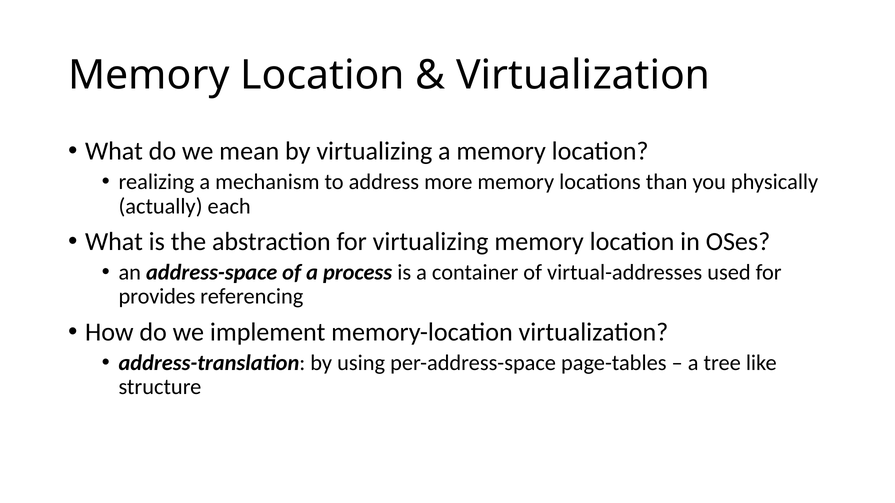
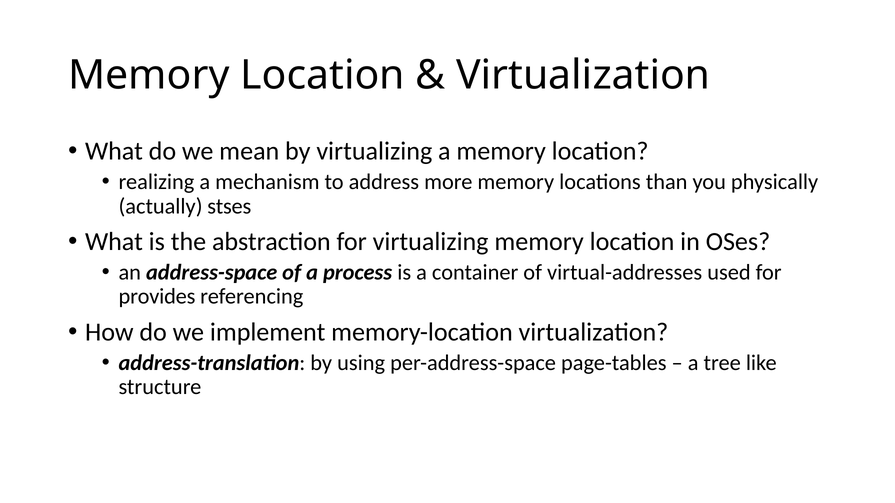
each: each -> stses
